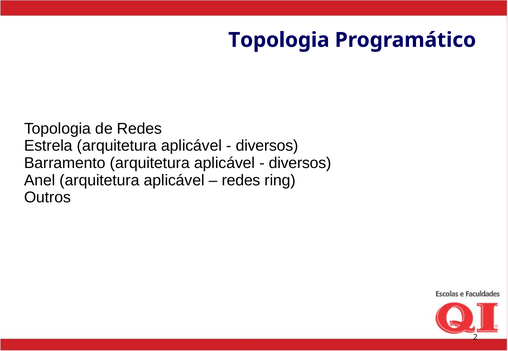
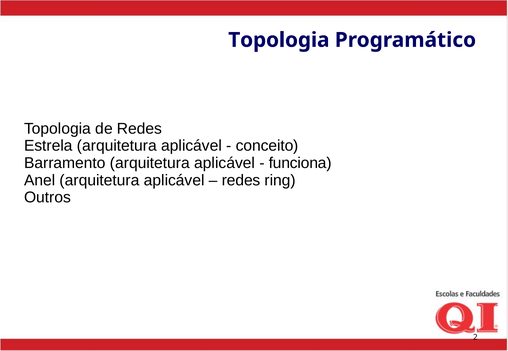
diversos at (267, 146): diversos -> conceito
diversos at (300, 163): diversos -> funciona
